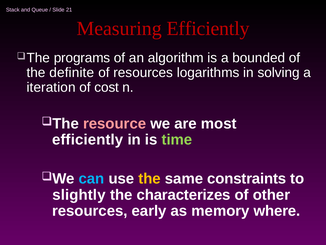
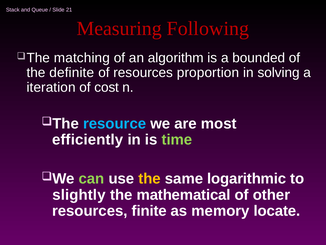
Measuring Efficiently: Efficiently -> Following
programs: programs -> matching
logarithms: logarithms -> proportion
resource colour: pink -> light blue
can colour: light blue -> light green
constraints: constraints -> logarithmic
characterizes: characterizes -> mathematical
early: early -> finite
where: where -> locate
